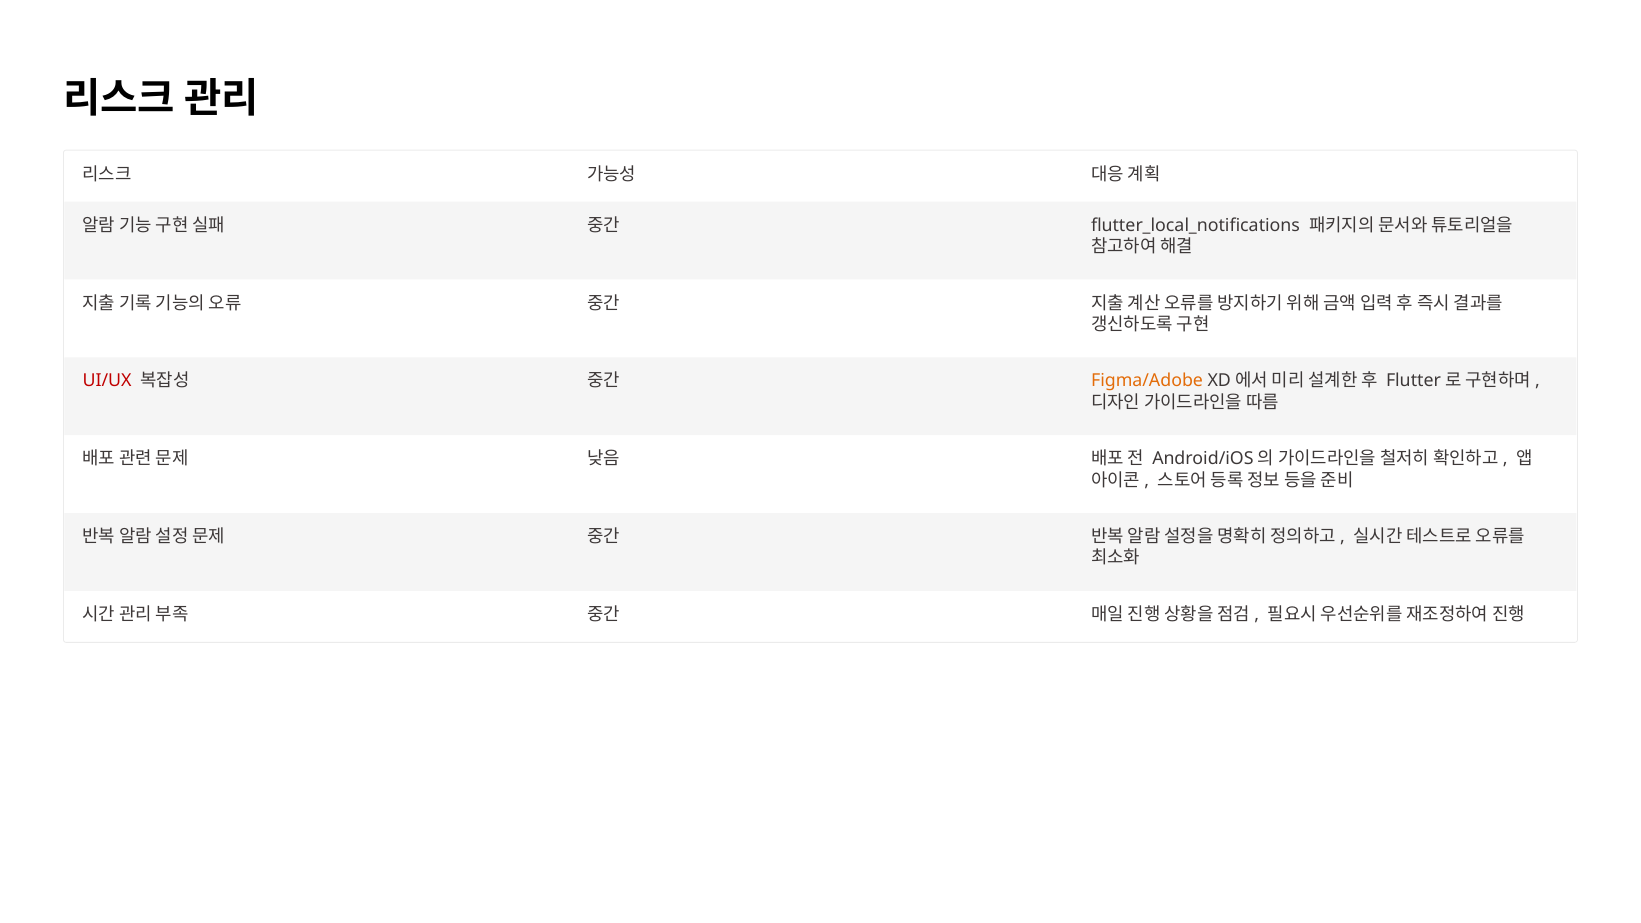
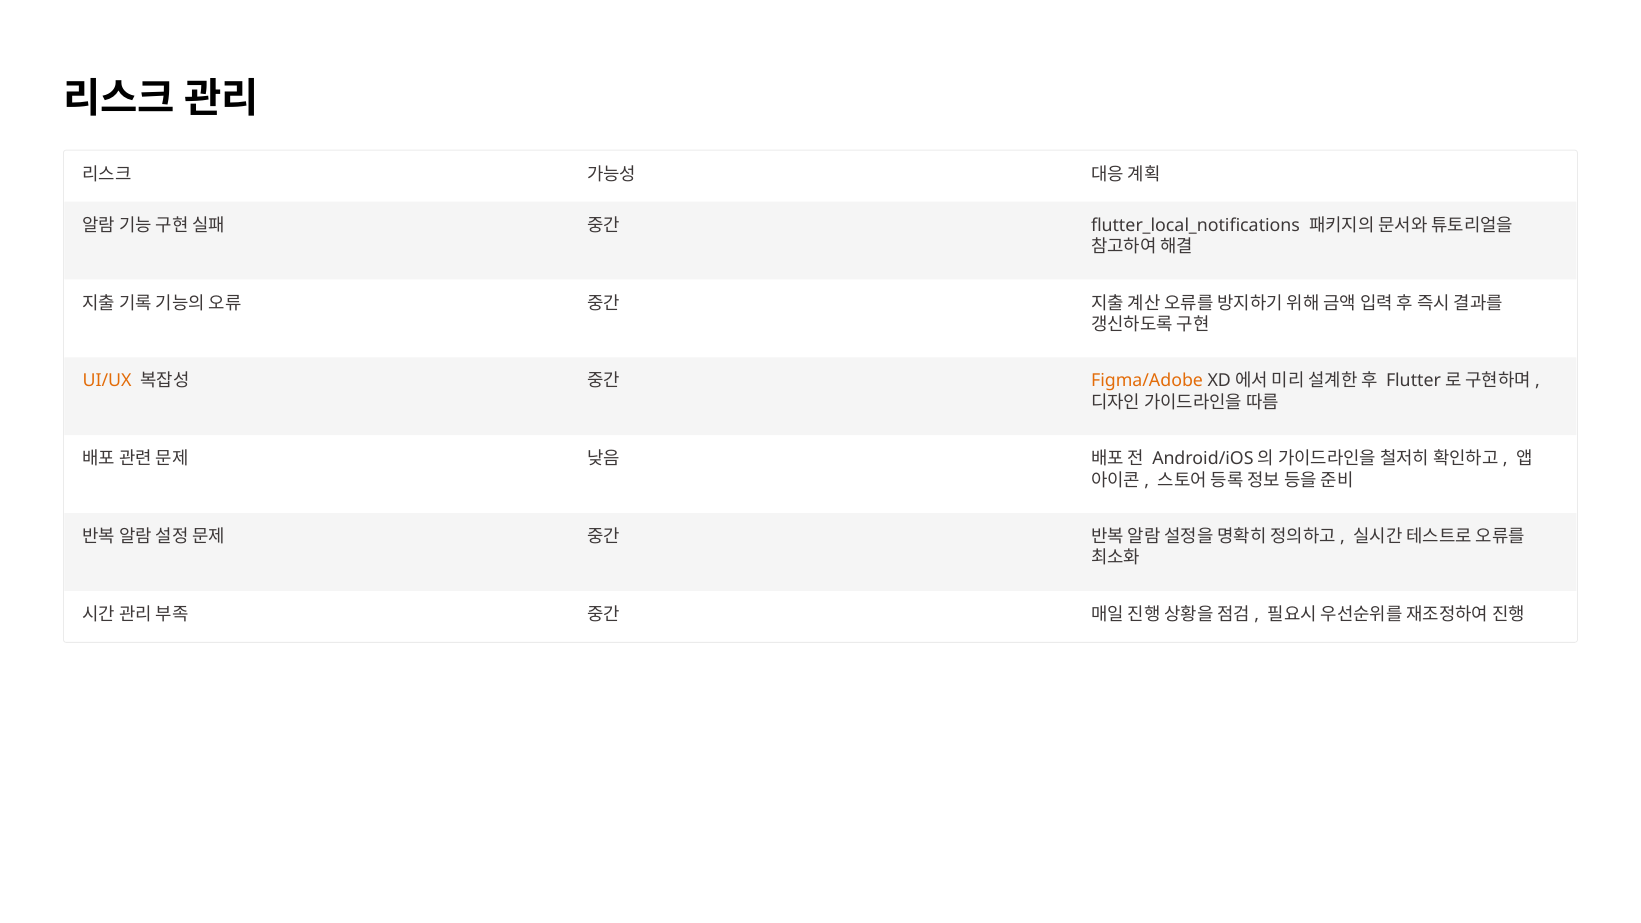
UI/UX colour: red -> orange
